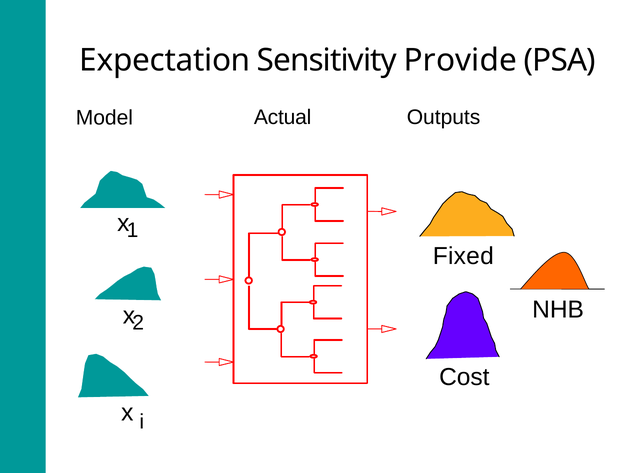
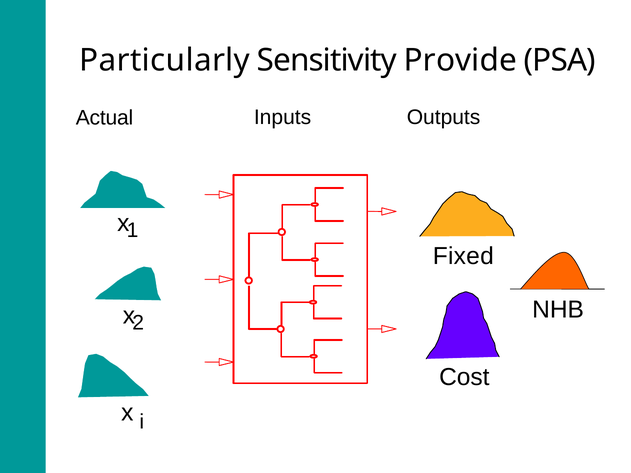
Expectation: Expectation -> Particularly
Actual: Actual -> Inputs
Model: Model -> Actual
